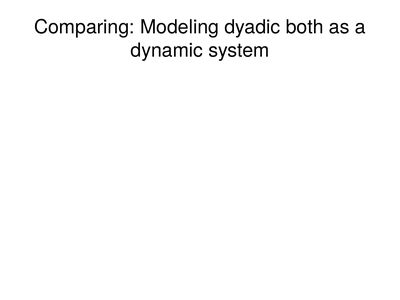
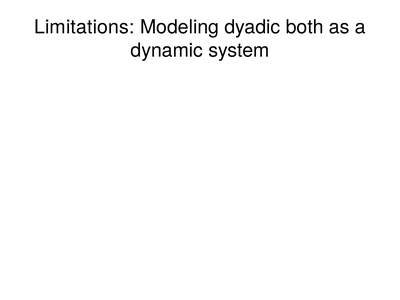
Comparing: Comparing -> Limitations
